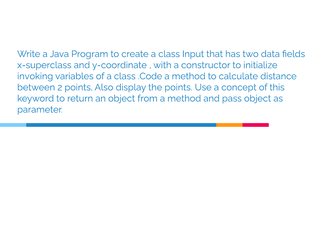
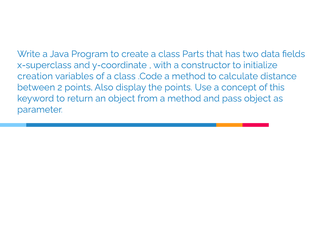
Input: Input -> Parts
invoking: invoking -> creation
